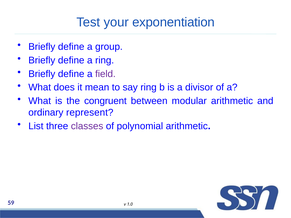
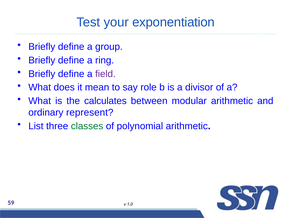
say ring: ring -> role
congruent: congruent -> calculates
classes colour: purple -> green
